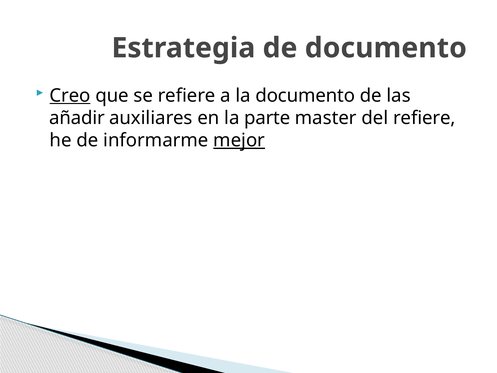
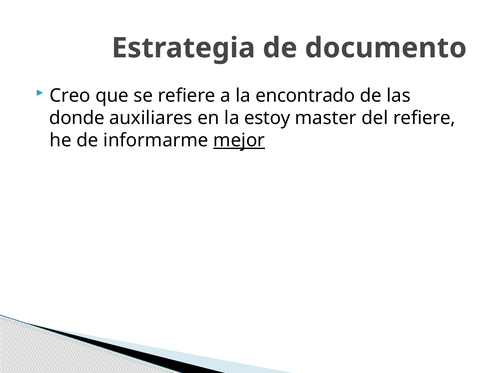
Creo underline: present -> none
la documento: documento -> encontrado
añadir: añadir -> donde
parte: parte -> estoy
